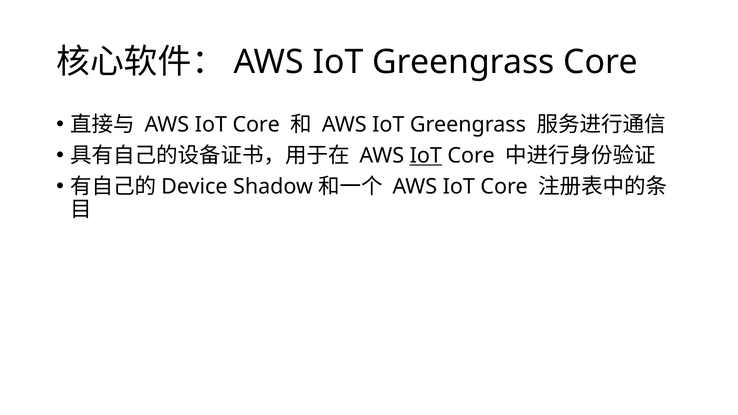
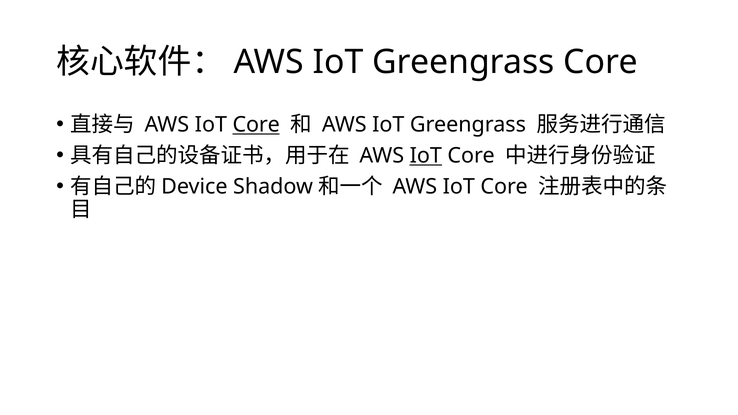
Core at (256, 125) underline: none -> present
